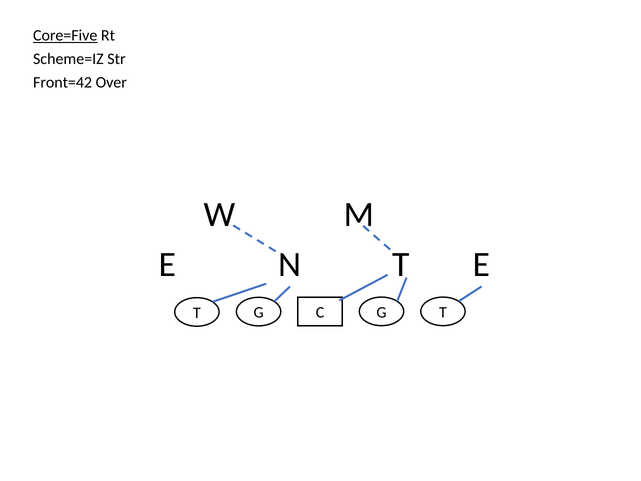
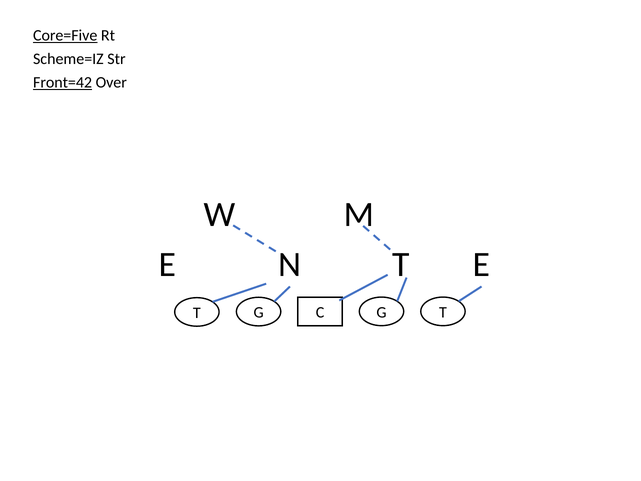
Front=42 underline: none -> present
